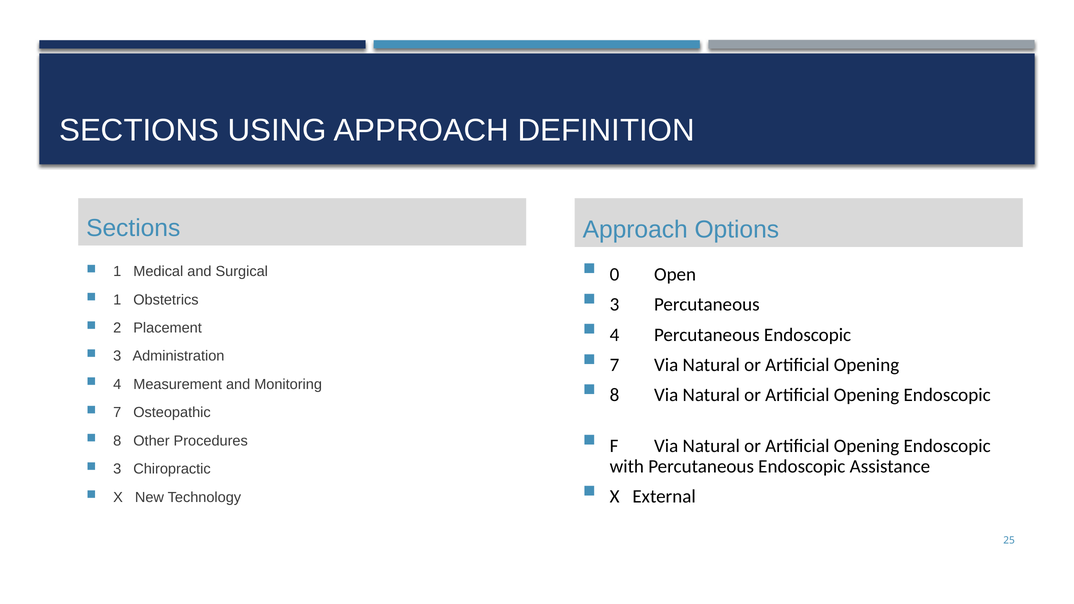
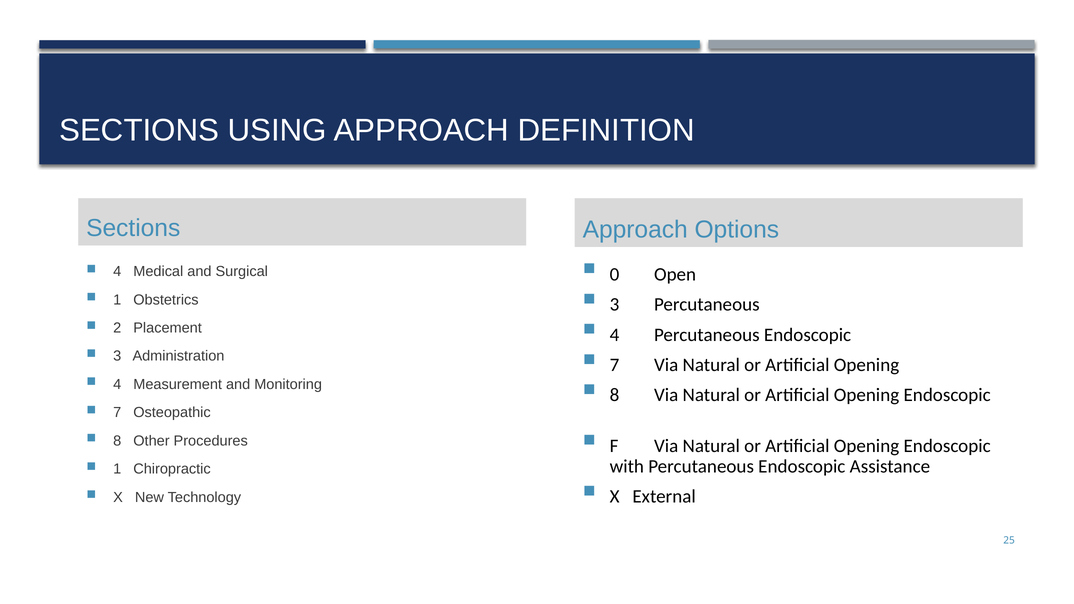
1 at (117, 272): 1 -> 4
3 at (117, 469): 3 -> 1
